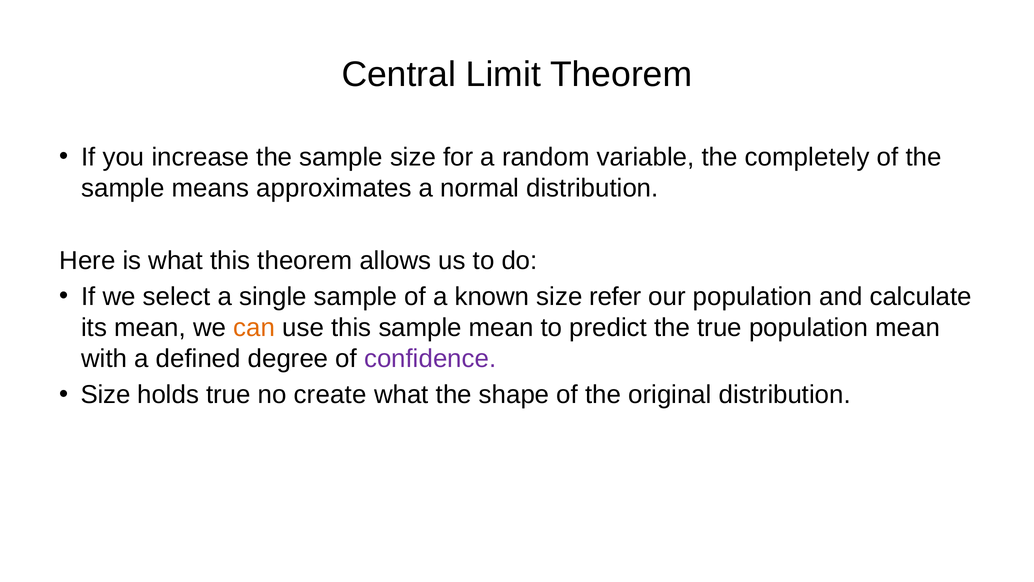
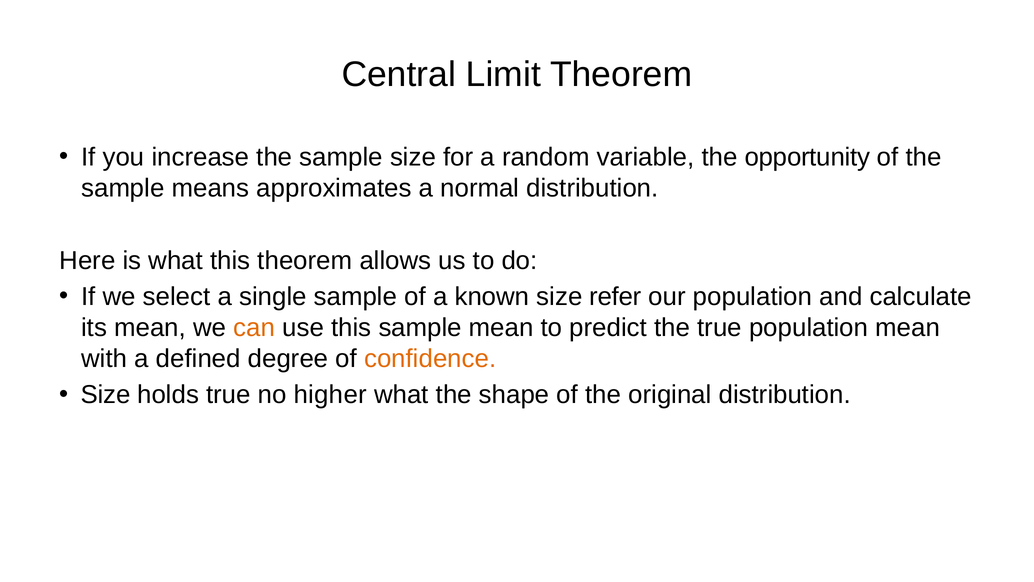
completely: completely -> opportunity
confidence colour: purple -> orange
create: create -> higher
